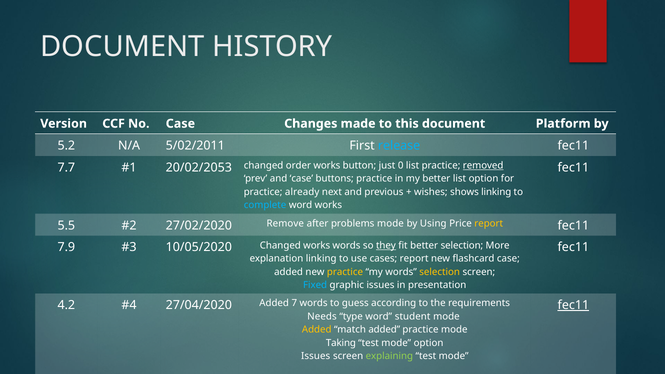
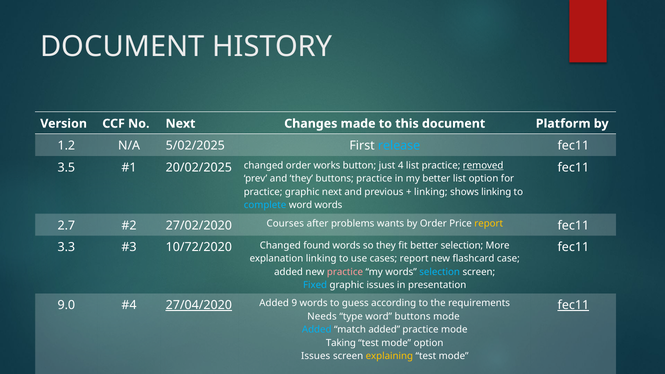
No Case: Case -> Next
5.2: 5.2 -> 1.2
5/02/2011: 5/02/2011 -> 5/02/2025
7.7: 7.7 -> 3.5
20/02/2053: 20/02/2053 -> 20/02/2025
0: 0 -> 4
and case: case -> they
practice already: already -> graphic
wishes at (431, 192): wishes -> linking
word works: works -> words
5.5: 5.5 -> 2.7
Remove: Remove -> Courses
problems mode: mode -> wants
by Using: Using -> Order
7.9: 7.9 -> 3.3
10/05/2020: 10/05/2020 -> 10/72/2020
Changed works: works -> found
they at (386, 245) underline: present -> none
practice at (345, 272) colour: yellow -> pink
selection at (440, 272) colour: yellow -> light blue
4.2: 4.2 -> 9.0
27/04/2020 underline: none -> present
7: 7 -> 9
word student: student -> buttons
Added at (317, 330) colour: yellow -> light blue
explaining colour: light green -> yellow
